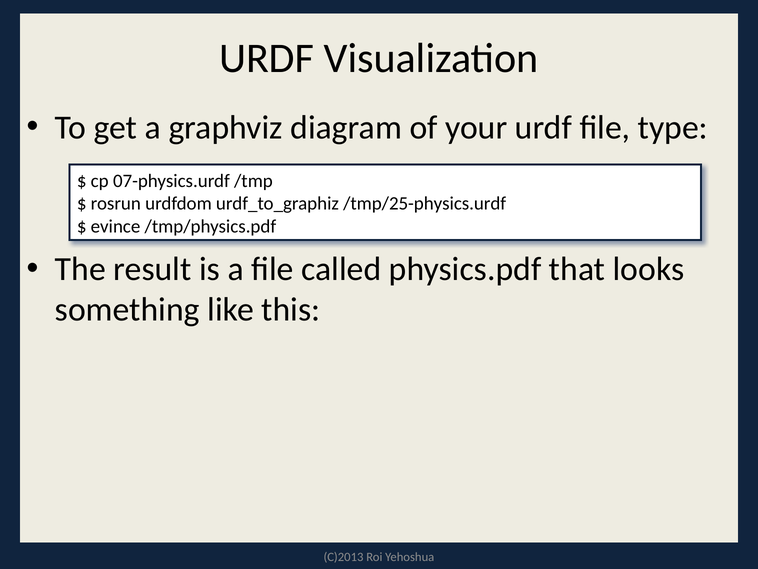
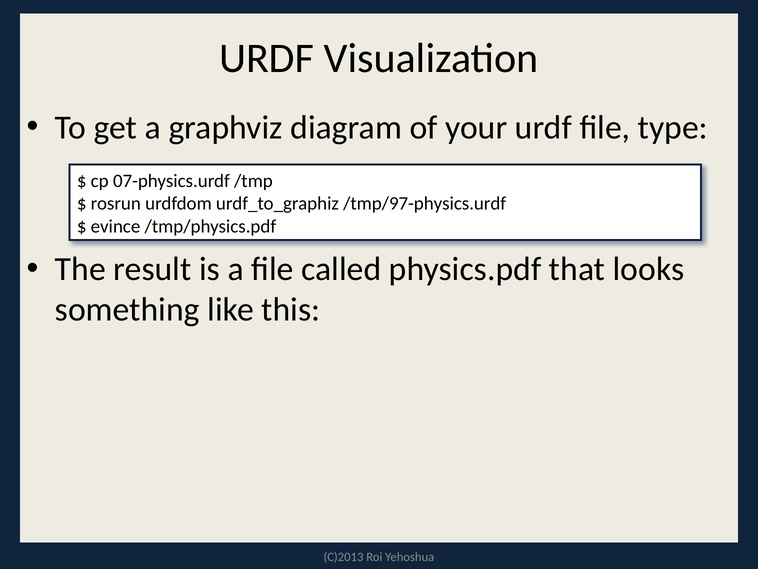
/tmp/25-physics.urdf: /tmp/25-physics.urdf -> /tmp/97-physics.urdf
